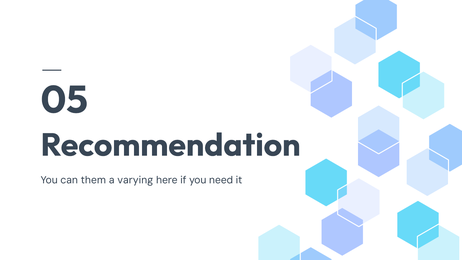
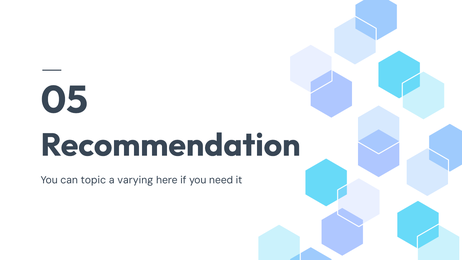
them: them -> topic
